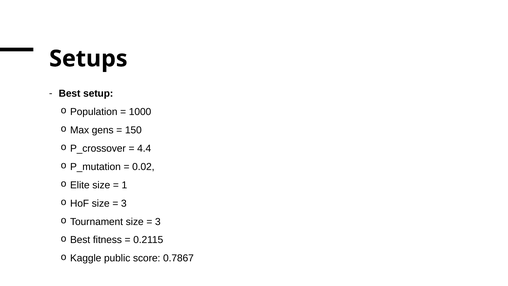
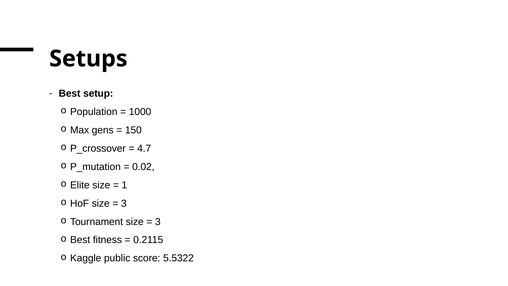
4.4: 4.4 -> 4.7
0.7867: 0.7867 -> 5.5322
